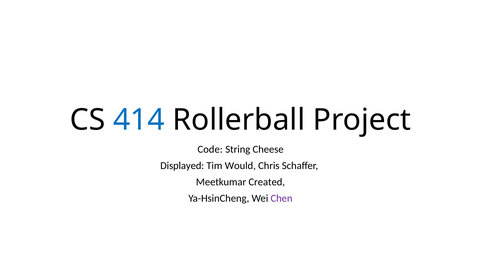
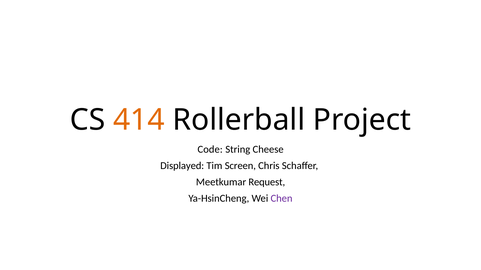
414 colour: blue -> orange
Would: Would -> Screen
Created: Created -> Request
